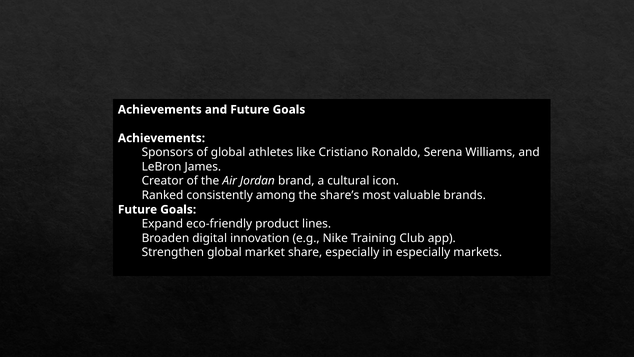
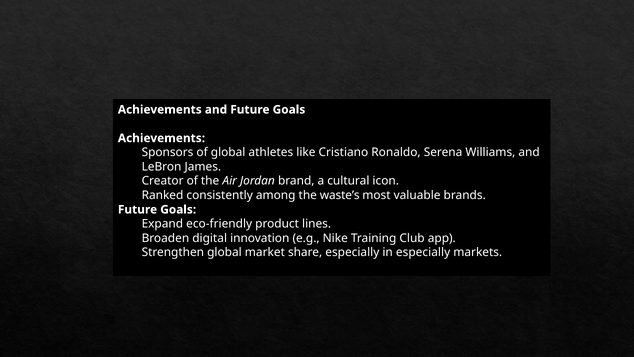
share’s: share’s -> waste’s
